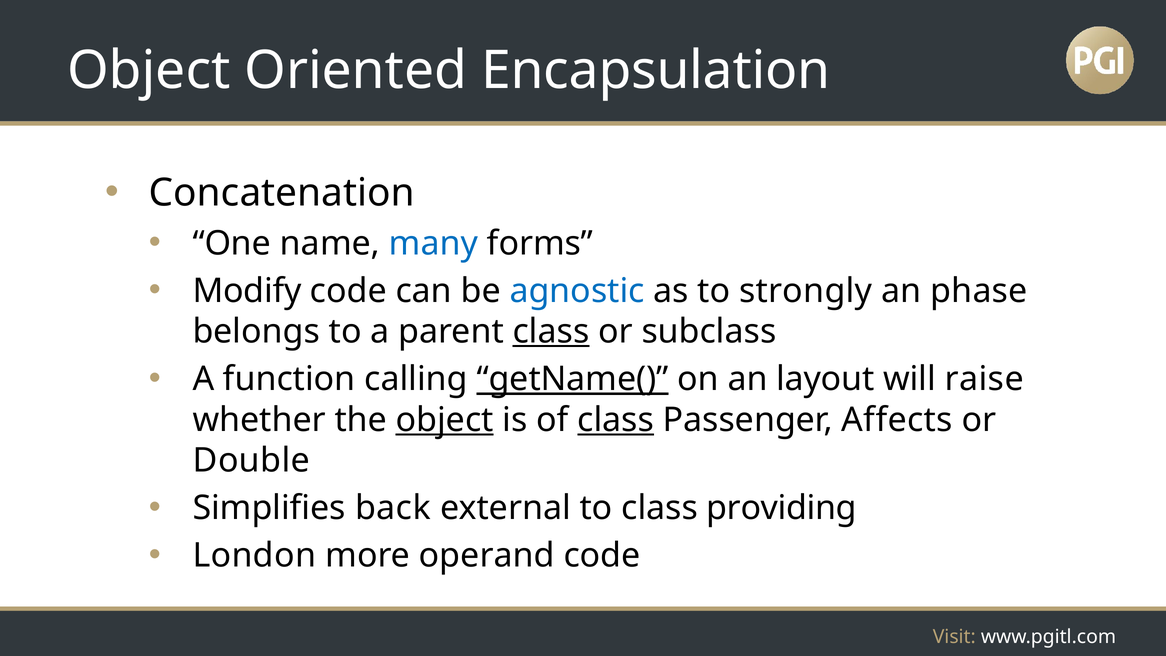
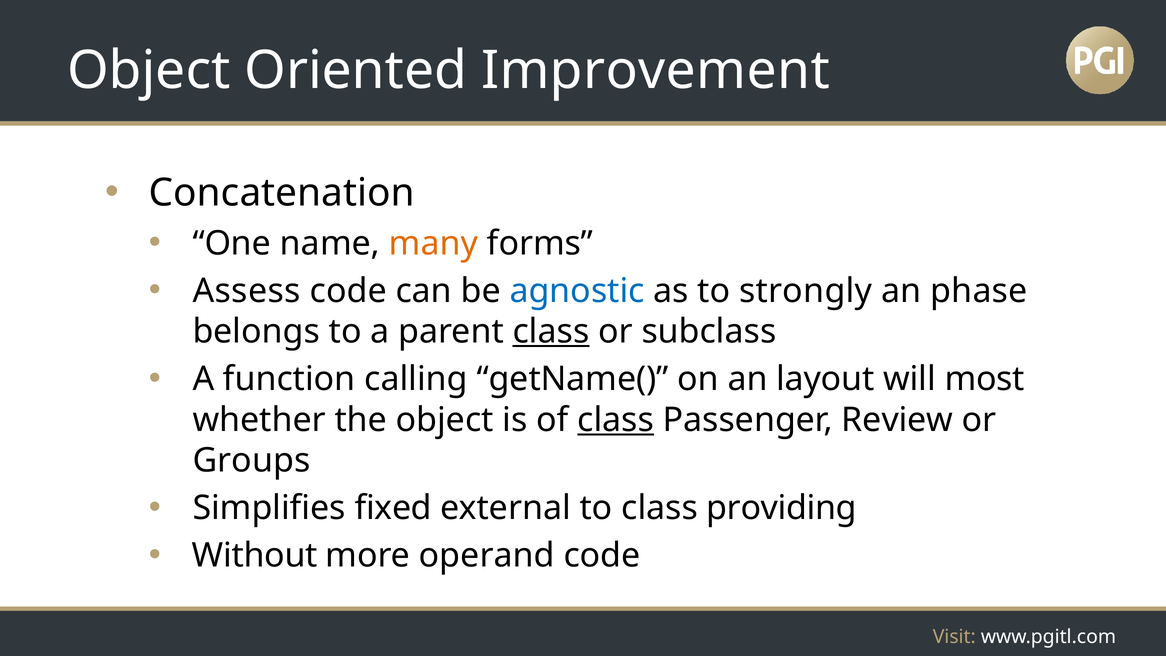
Encapsulation: Encapsulation -> Improvement
many colour: blue -> orange
Modify: Modify -> Assess
getName( underline: present -> none
raise: raise -> most
object at (445, 420) underline: present -> none
Affects: Affects -> Review
Double: Double -> Groups
back: back -> fixed
London: London -> Without
